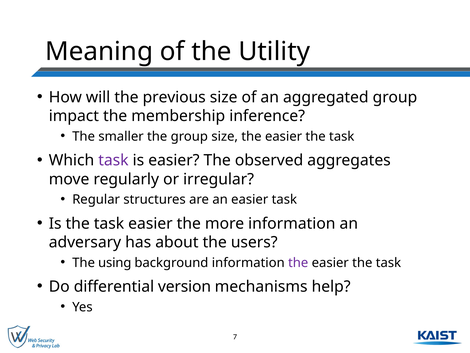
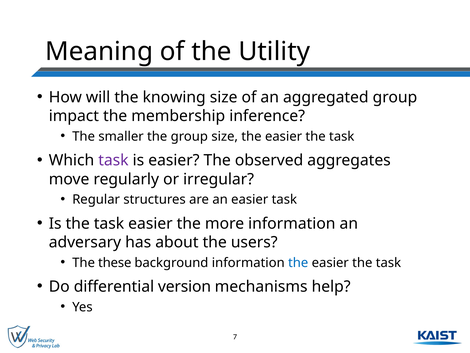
previous: previous -> knowing
using: using -> these
the at (298, 262) colour: purple -> blue
